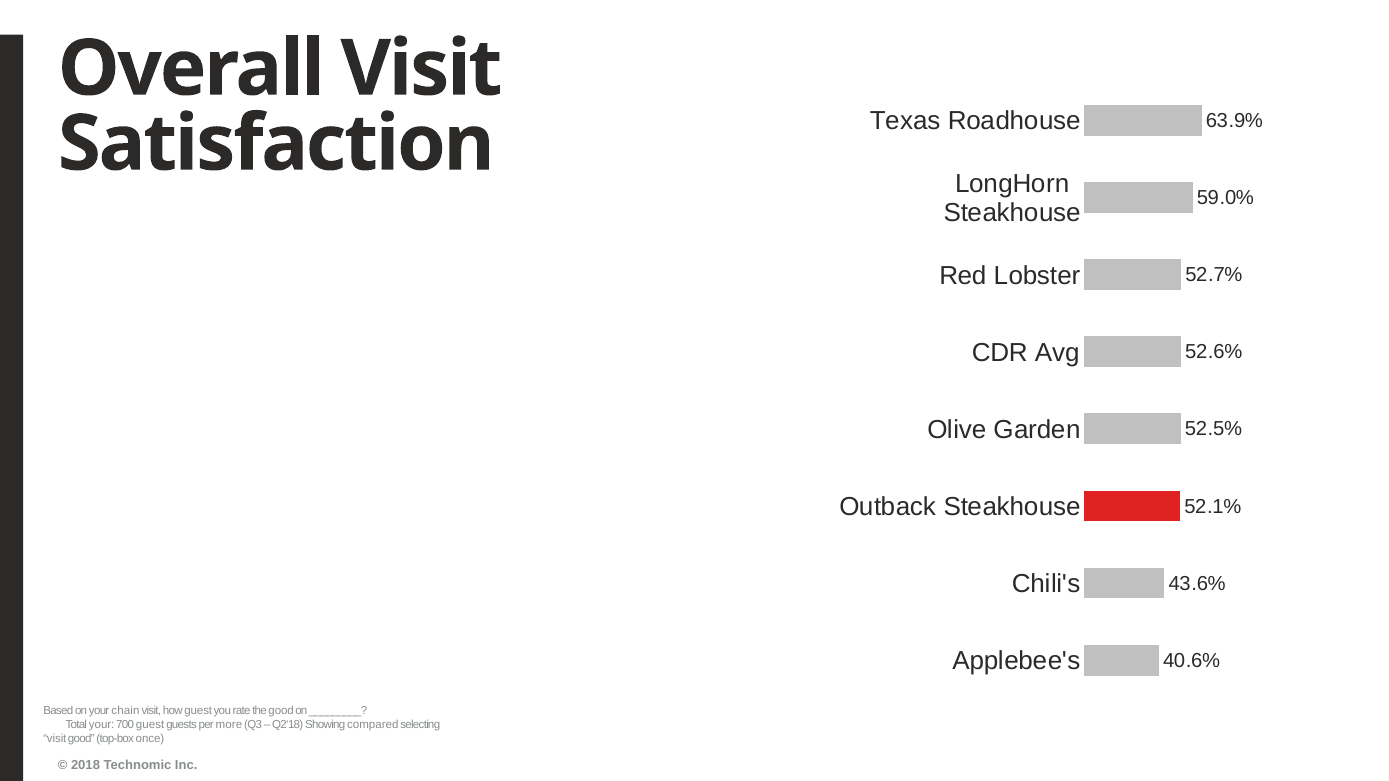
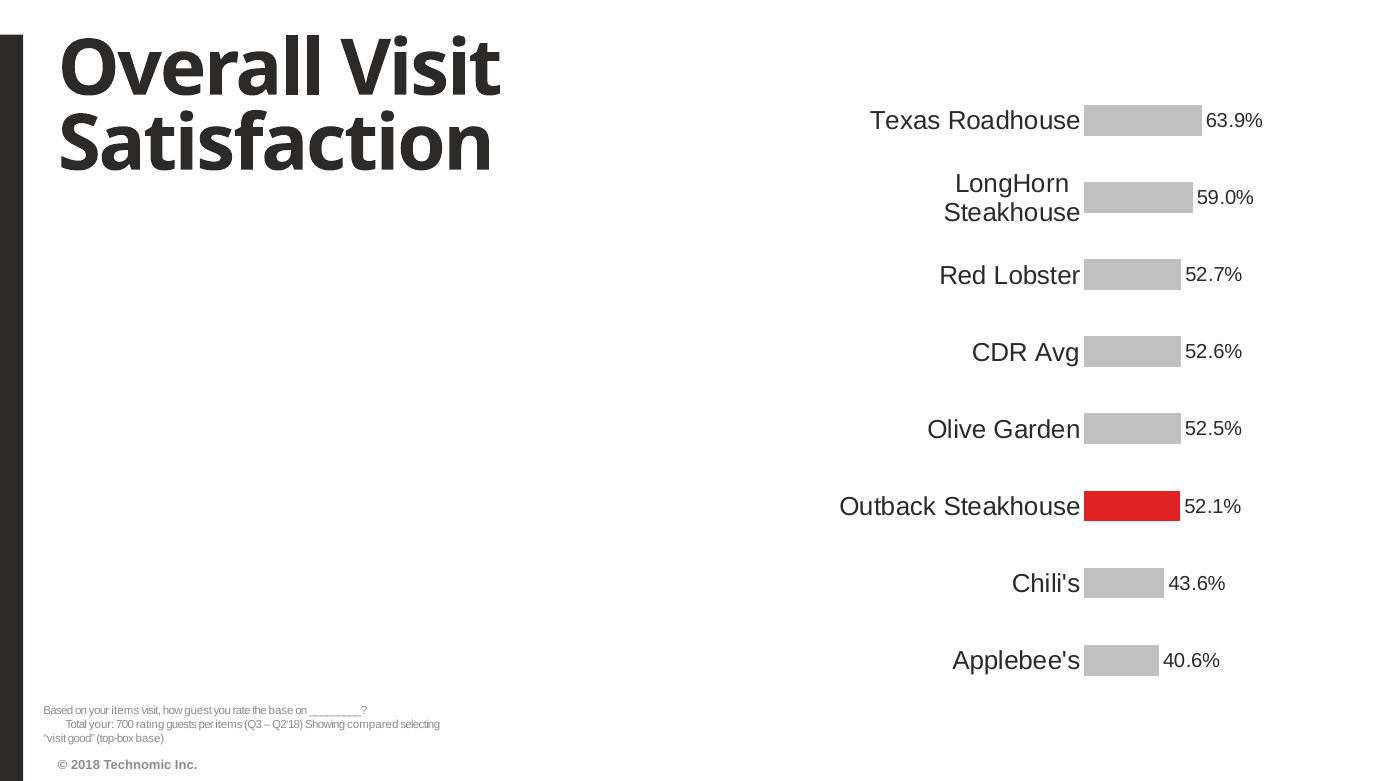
your chain: chain -> items
the good: good -> base
700 guest: guest -> rating
per more: more -> items
top-box once: once -> base
